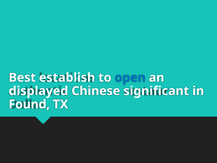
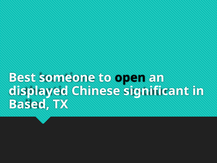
establish: establish -> someone
open colour: blue -> black
Found: Found -> Based
